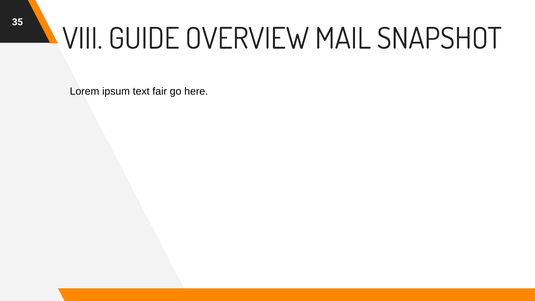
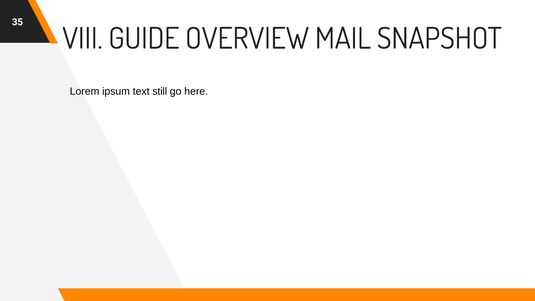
fair: fair -> still
